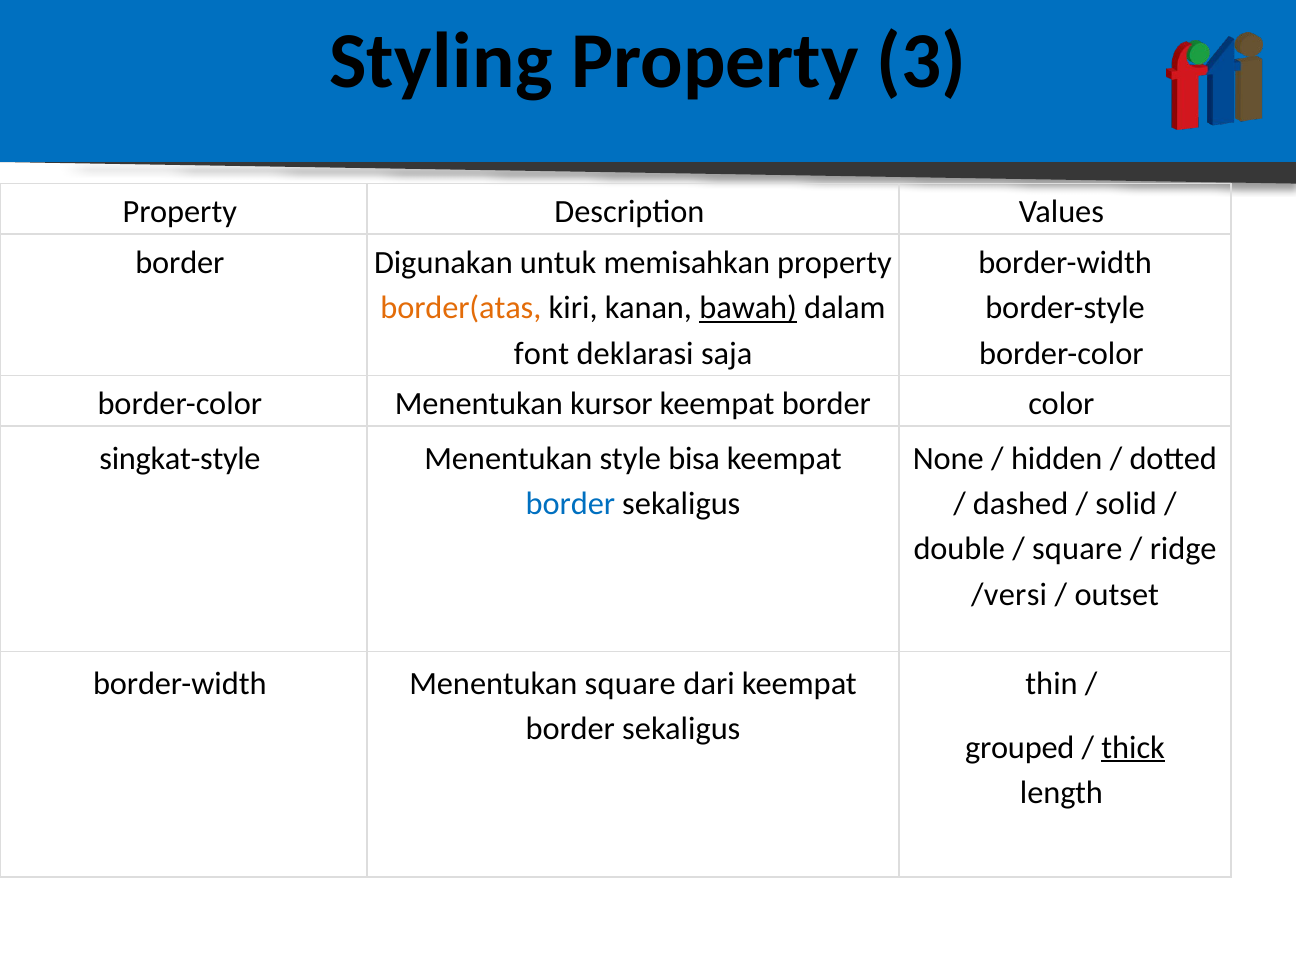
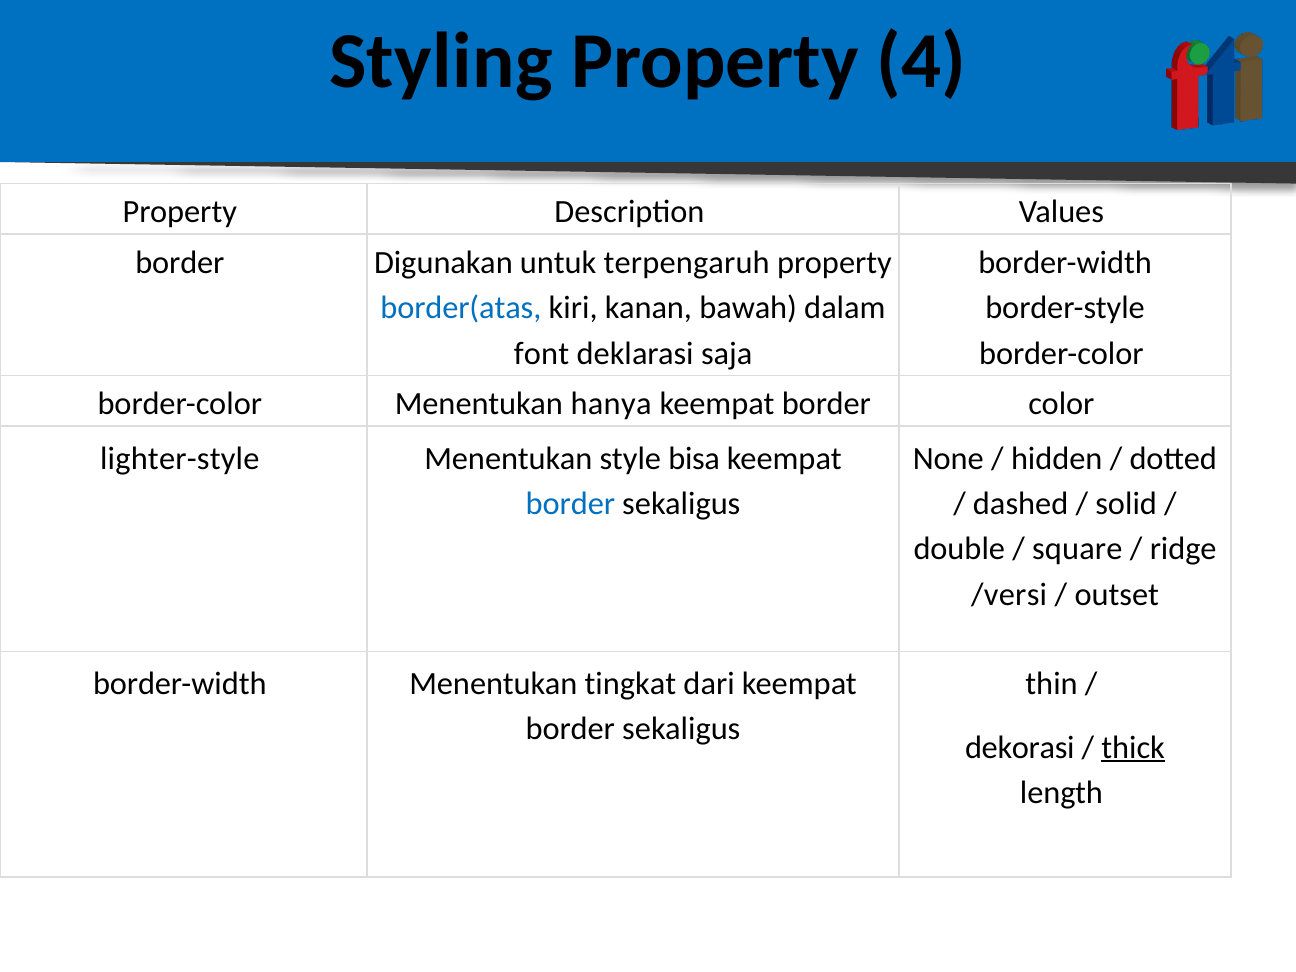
3: 3 -> 4
memisahkan: memisahkan -> terpengaruh
border(atas colour: orange -> blue
bawah underline: present -> none
kursor: kursor -> hanya
singkat-style: singkat-style -> lighter-style
Menentukan square: square -> tingkat
grouped: grouped -> dekorasi
